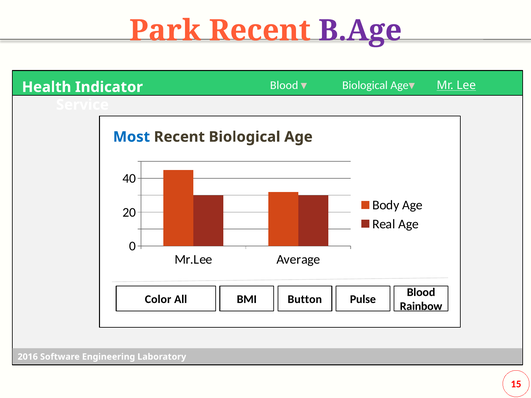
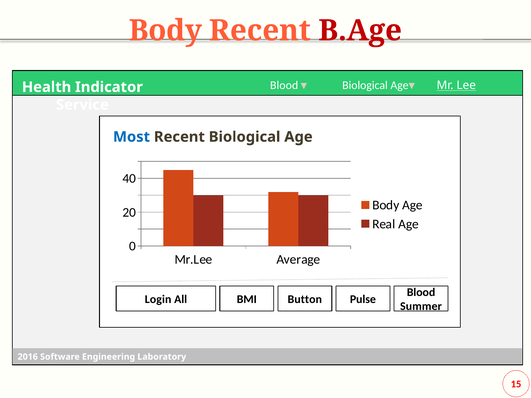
Park at (165, 31): Park -> Body
B.Age colour: purple -> red
Color: Color -> Login
Rainbow: Rainbow -> Summer
